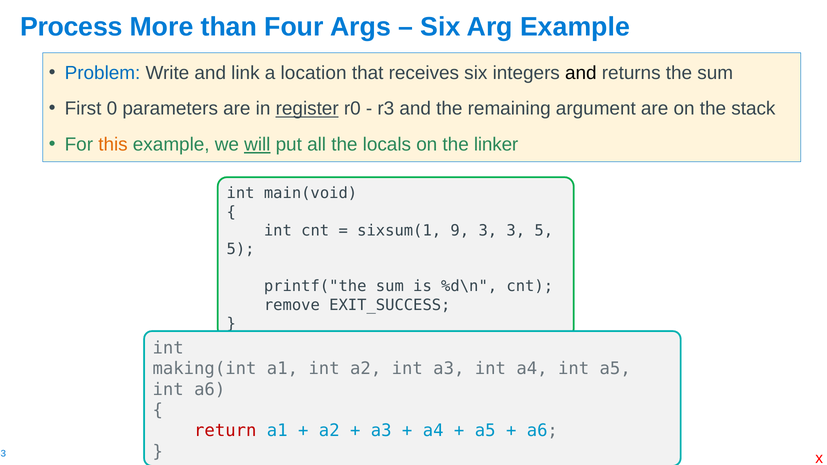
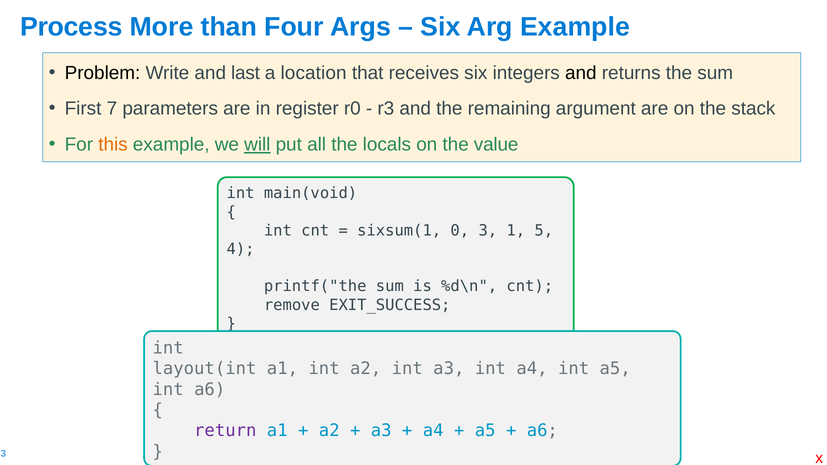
Problem colour: blue -> black
link: link -> last
0: 0 -> 7
register underline: present -> none
linker: linker -> value
9: 9 -> 0
3 3: 3 -> 1
5 at (241, 249): 5 -> 4
making(int: making(int -> layout(int
return colour: red -> purple
